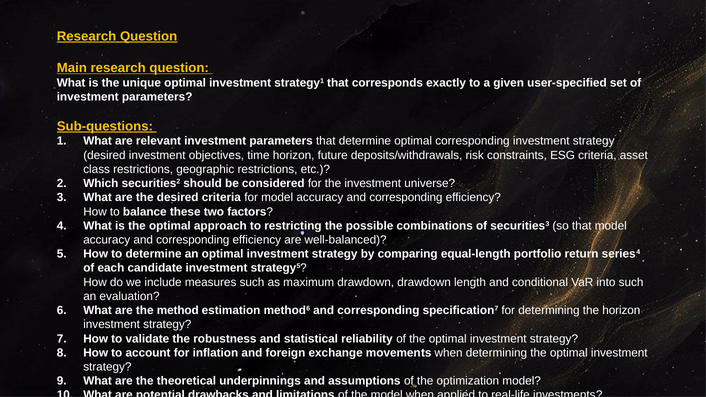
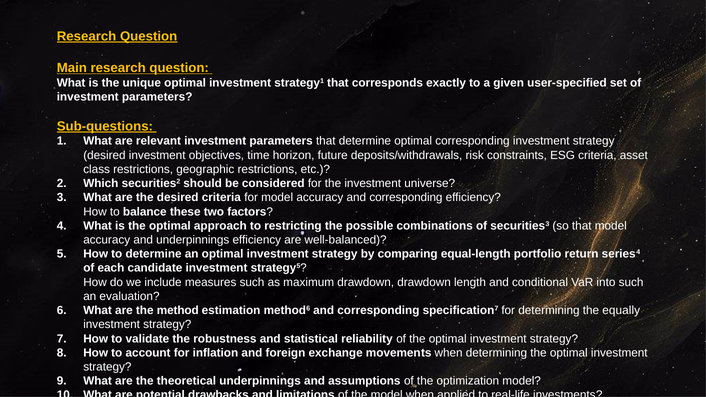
corresponding at (193, 240): corresponding -> underpinnings
the horizon: horizon -> equally
